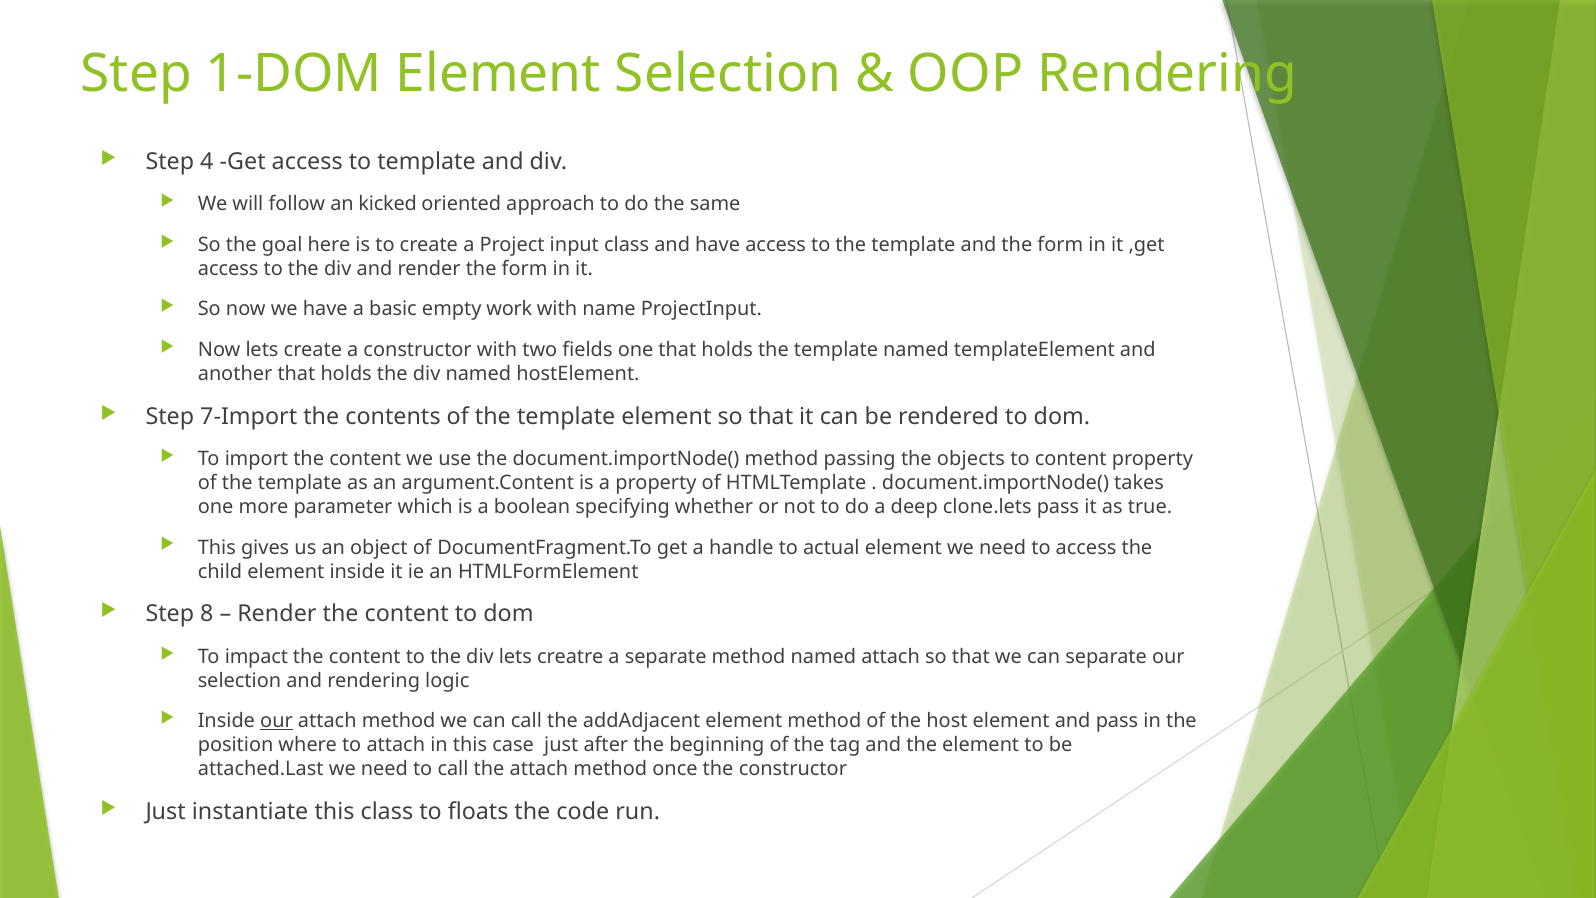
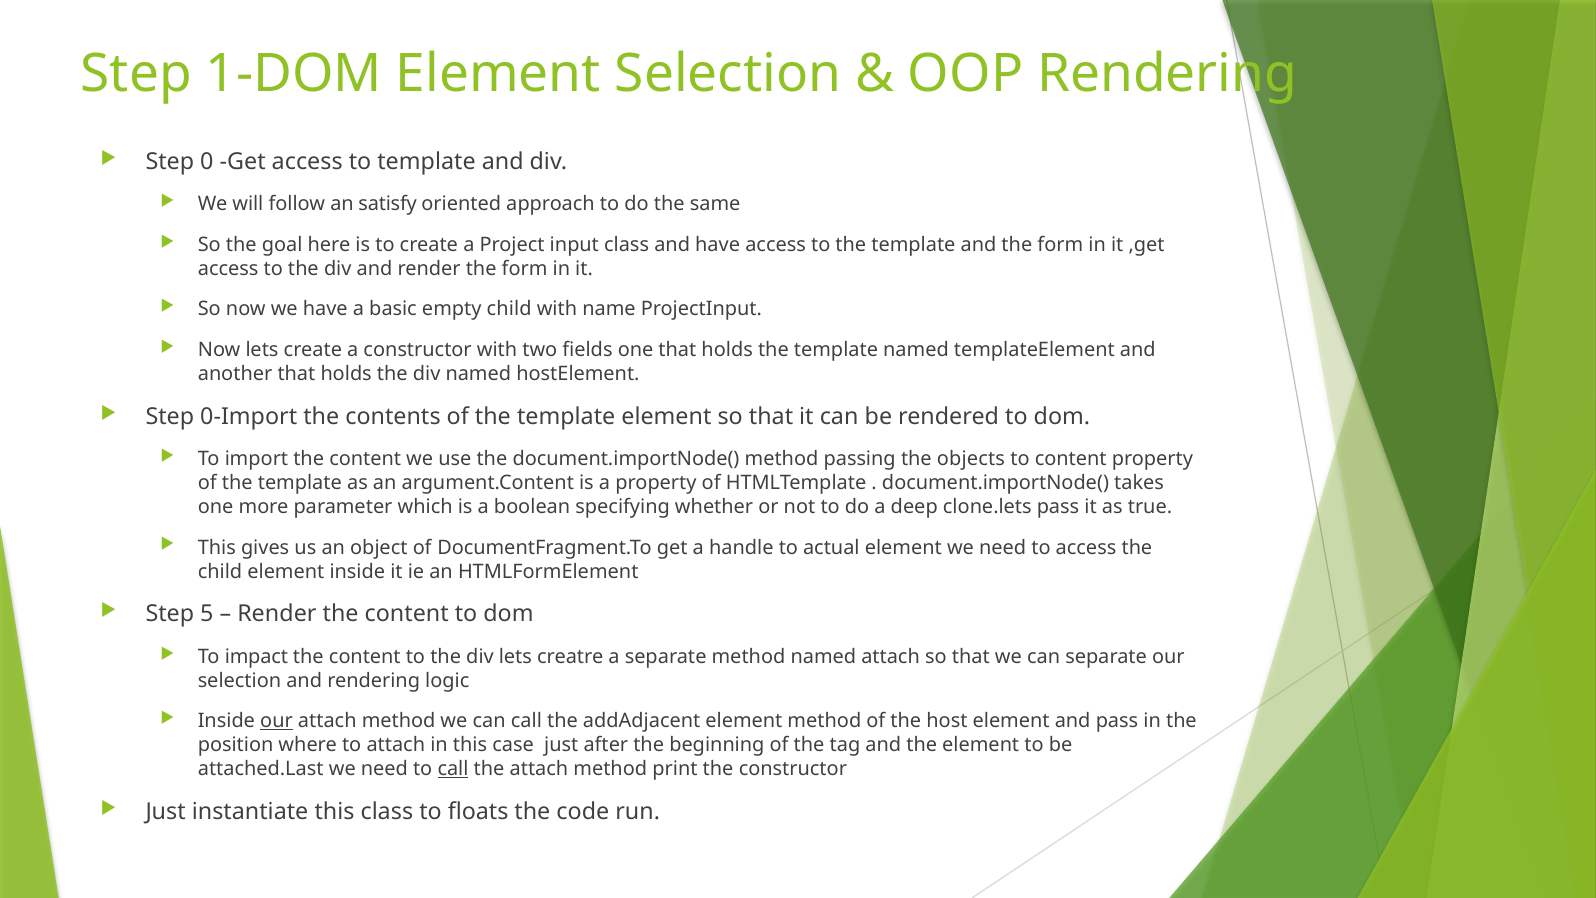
4: 4 -> 0
kicked: kicked -> satisfy
empty work: work -> child
7-Import: 7-Import -> 0-Import
8: 8 -> 5
call at (453, 769) underline: none -> present
once: once -> print
